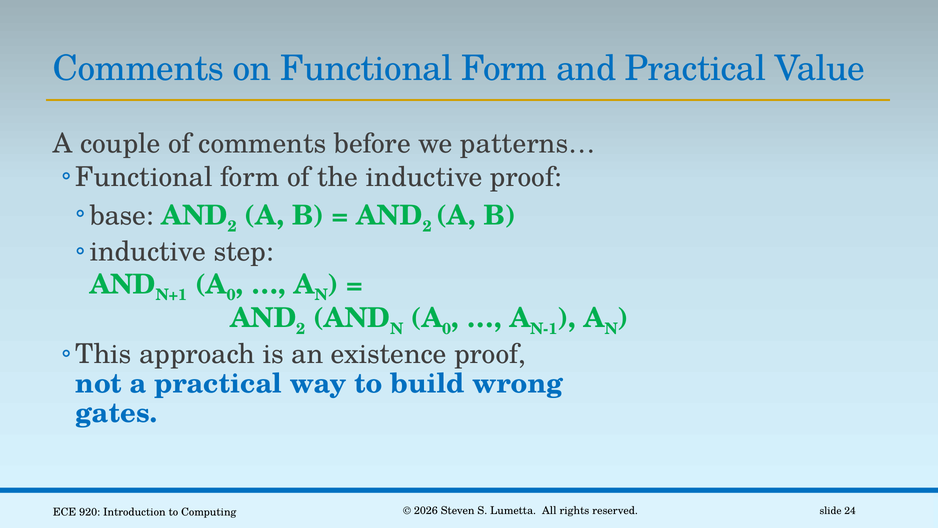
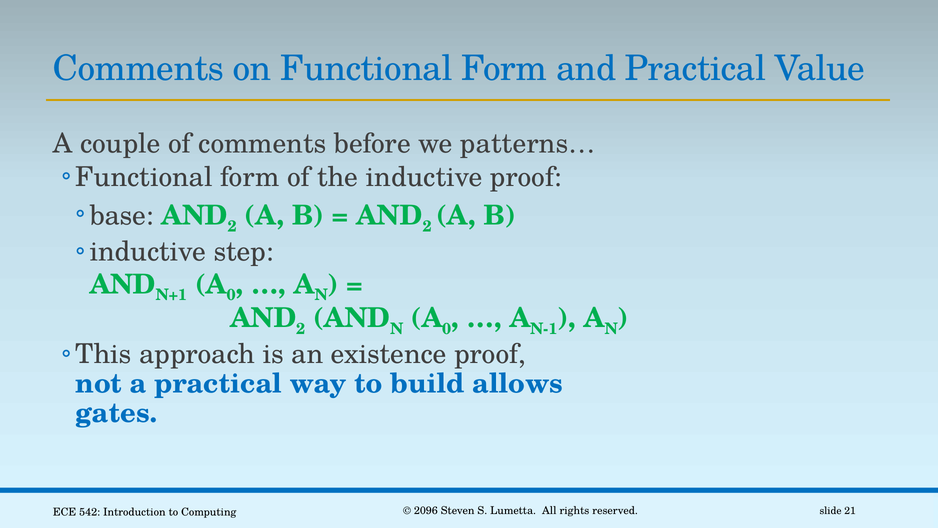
wrong: wrong -> allows
2026: 2026 -> 2096
920: 920 -> 542
24: 24 -> 21
